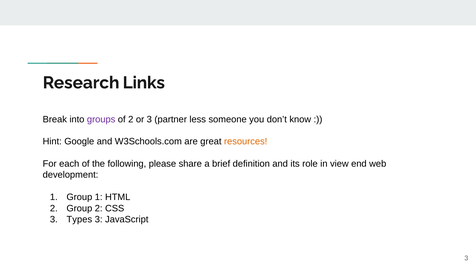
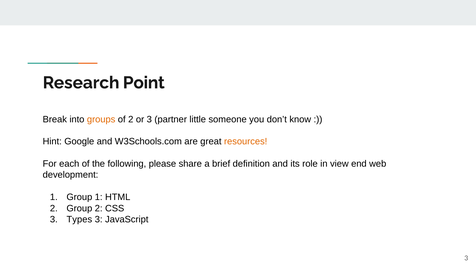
Links: Links -> Point
groups colour: purple -> orange
less: less -> little
